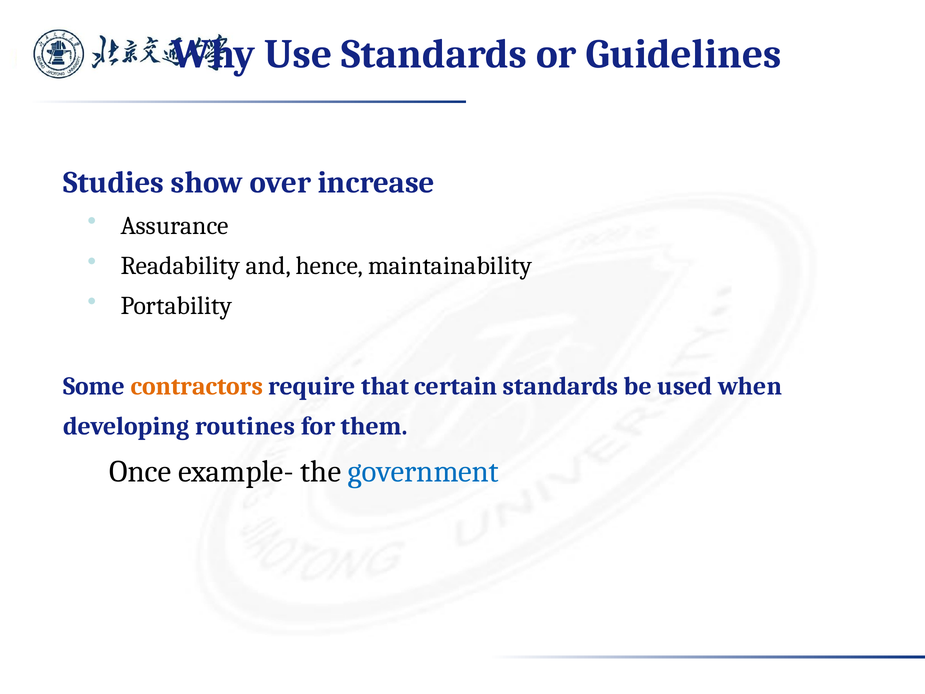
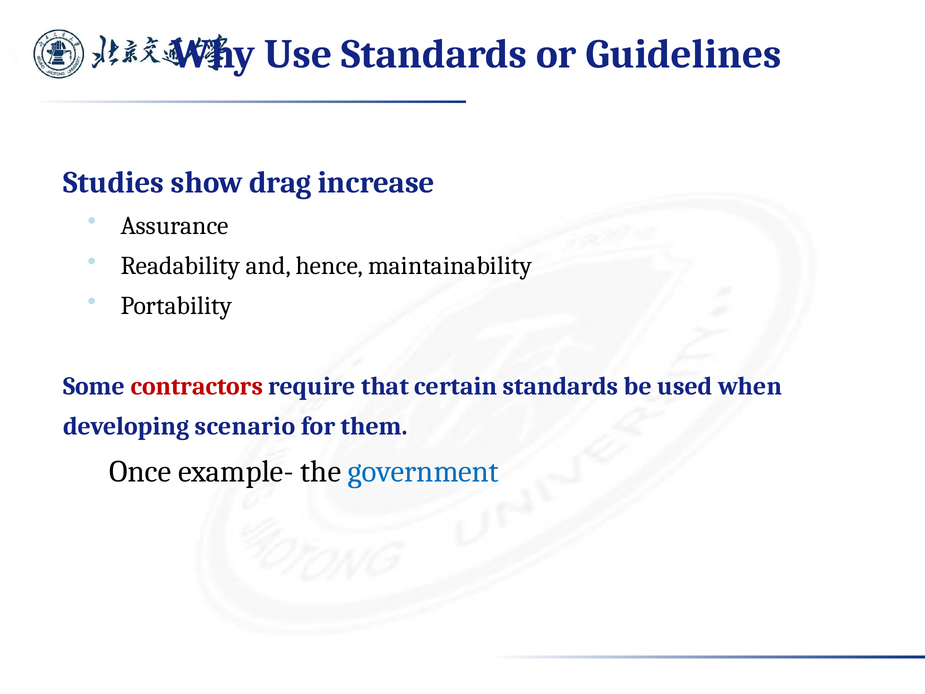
over: over -> drag
contractors colour: orange -> red
routines: routines -> scenario
